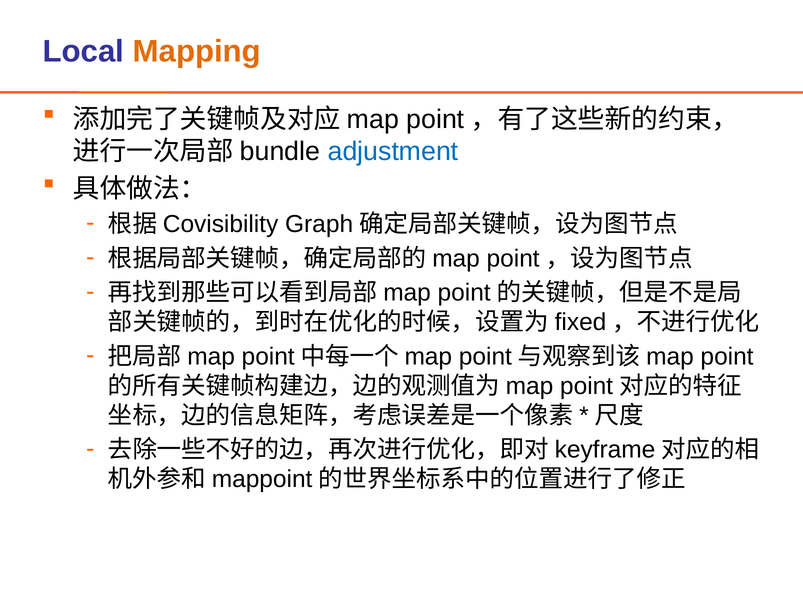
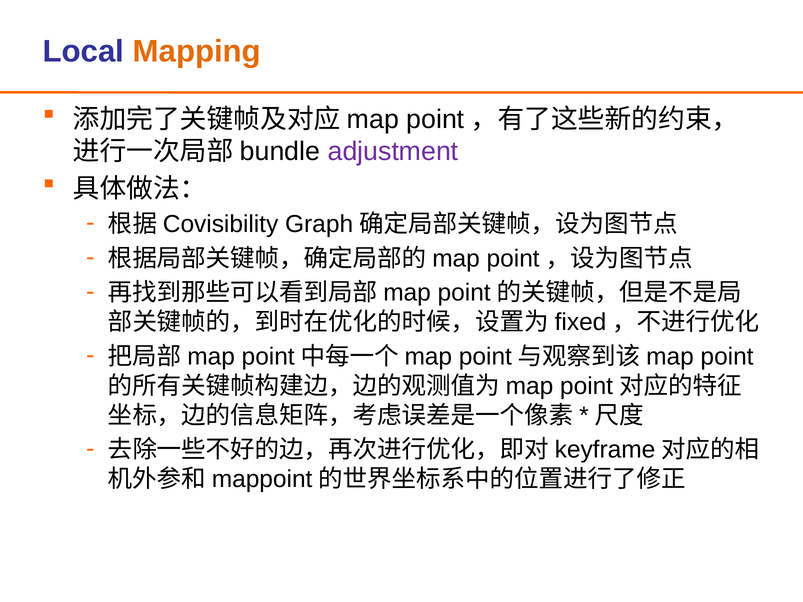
adjustment colour: blue -> purple
